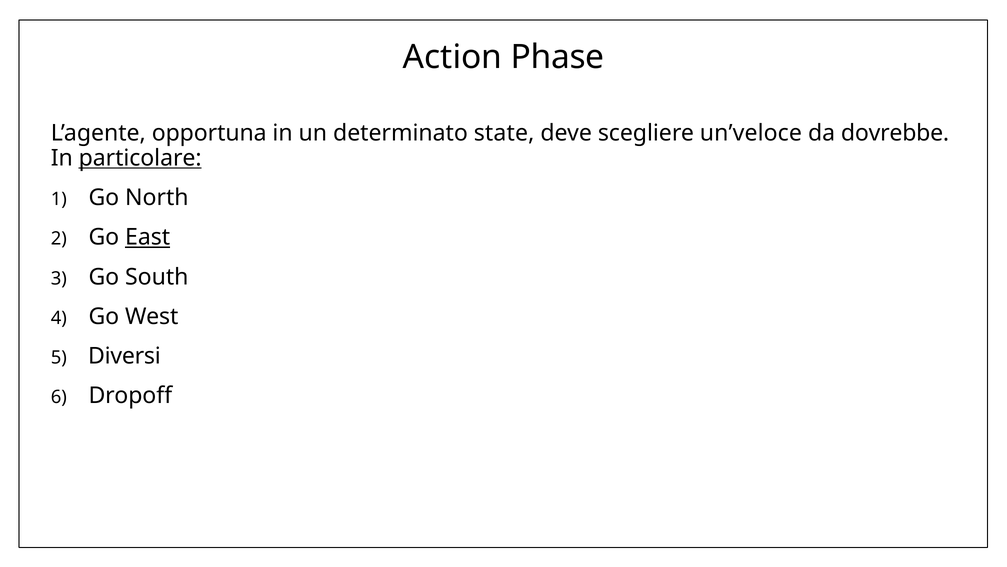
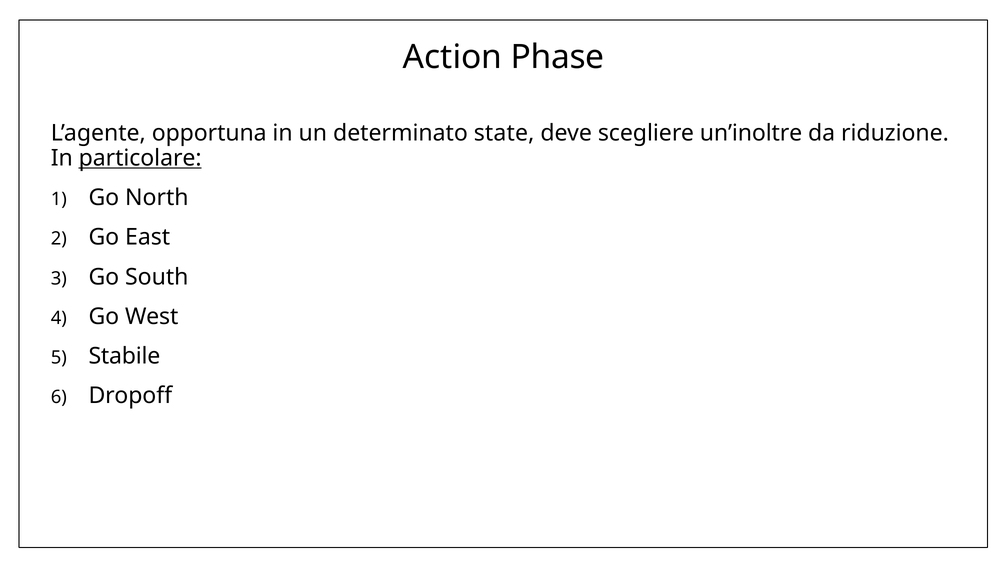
un’veloce: un’veloce -> un’inoltre
dovrebbe: dovrebbe -> riduzione
East underline: present -> none
Diversi: Diversi -> Stabile
